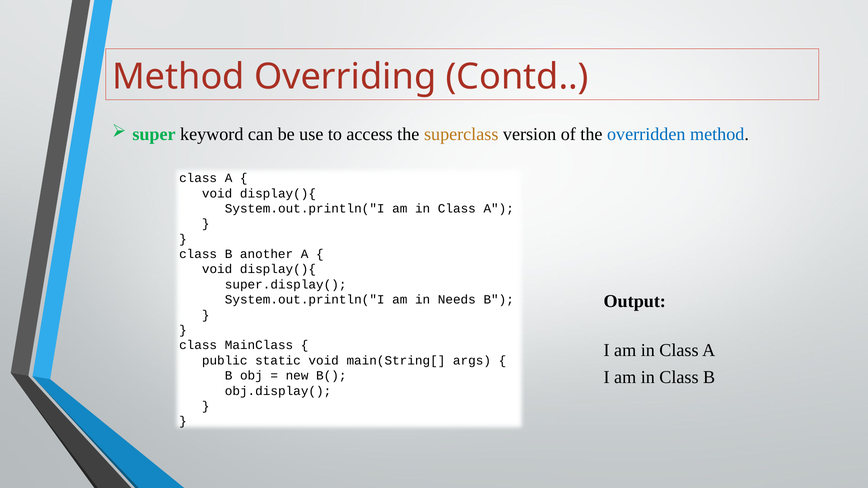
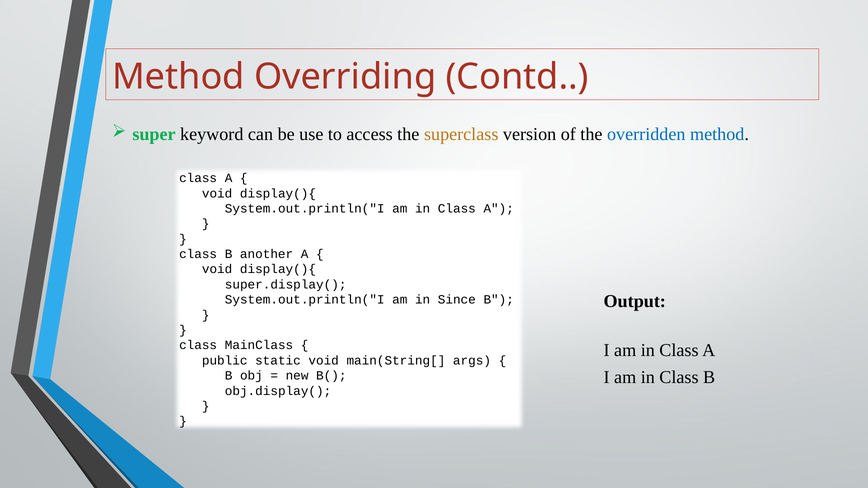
Needs: Needs -> Since
